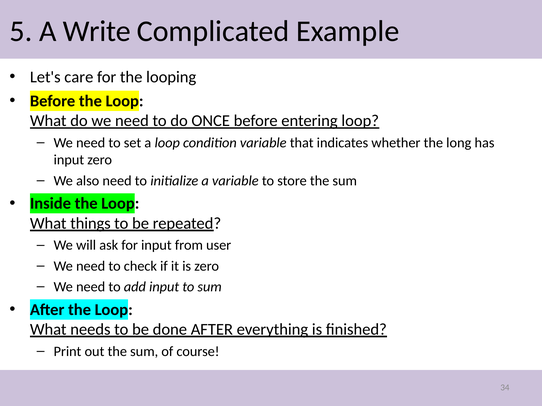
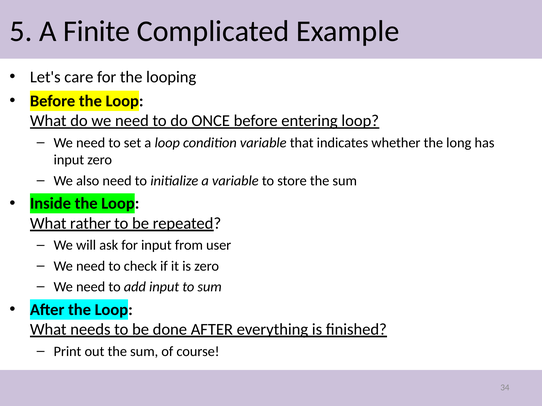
Write: Write -> Finite
things: things -> rather
